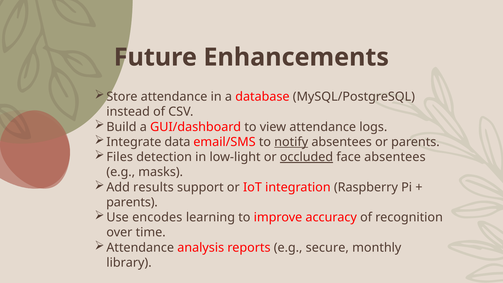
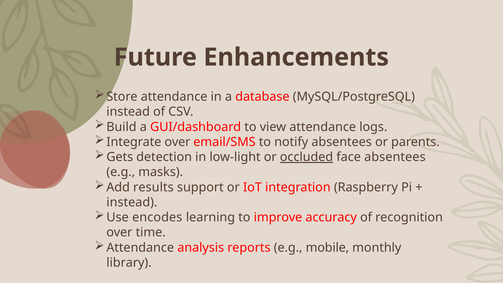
Integrate data: data -> over
notify underline: present -> none
Files: Files -> Gets
parents at (132, 202): parents -> instead
secure: secure -> mobile
